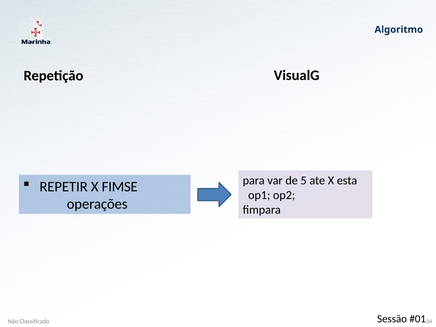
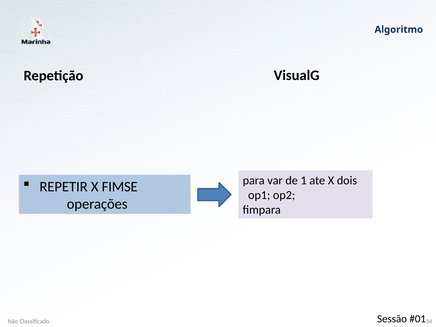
5: 5 -> 1
esta: esta -> dois
